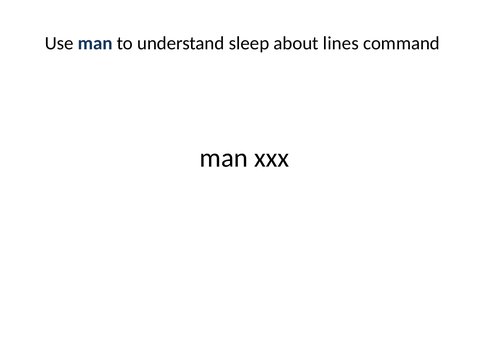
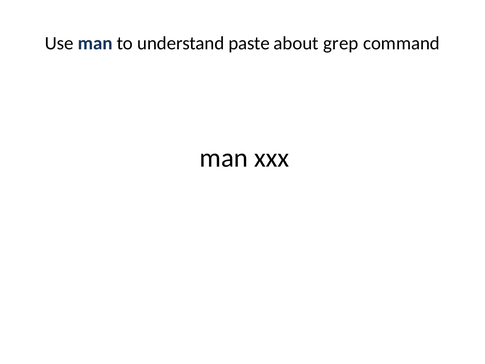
sleep: sleep -> paste
lines: lines -> grep
